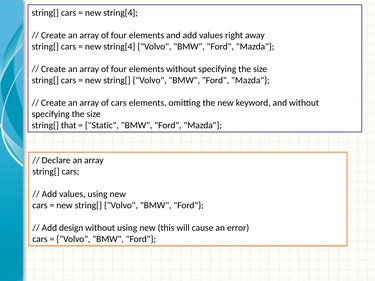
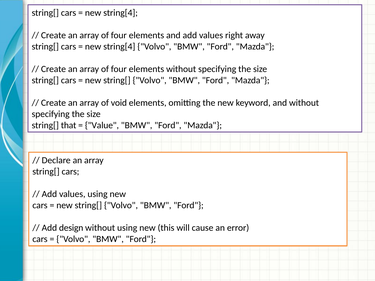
of cars: cars -> void
Static: Static -> Value
